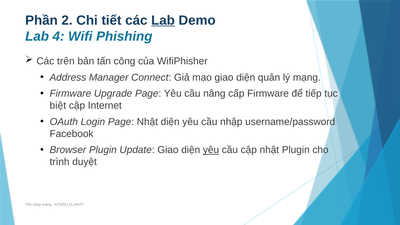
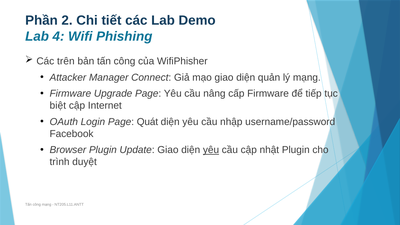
Lab at (163, 20) underline: present -> none
Address: Address -> Attacker
Page Nhật: Nhật -> Quát
